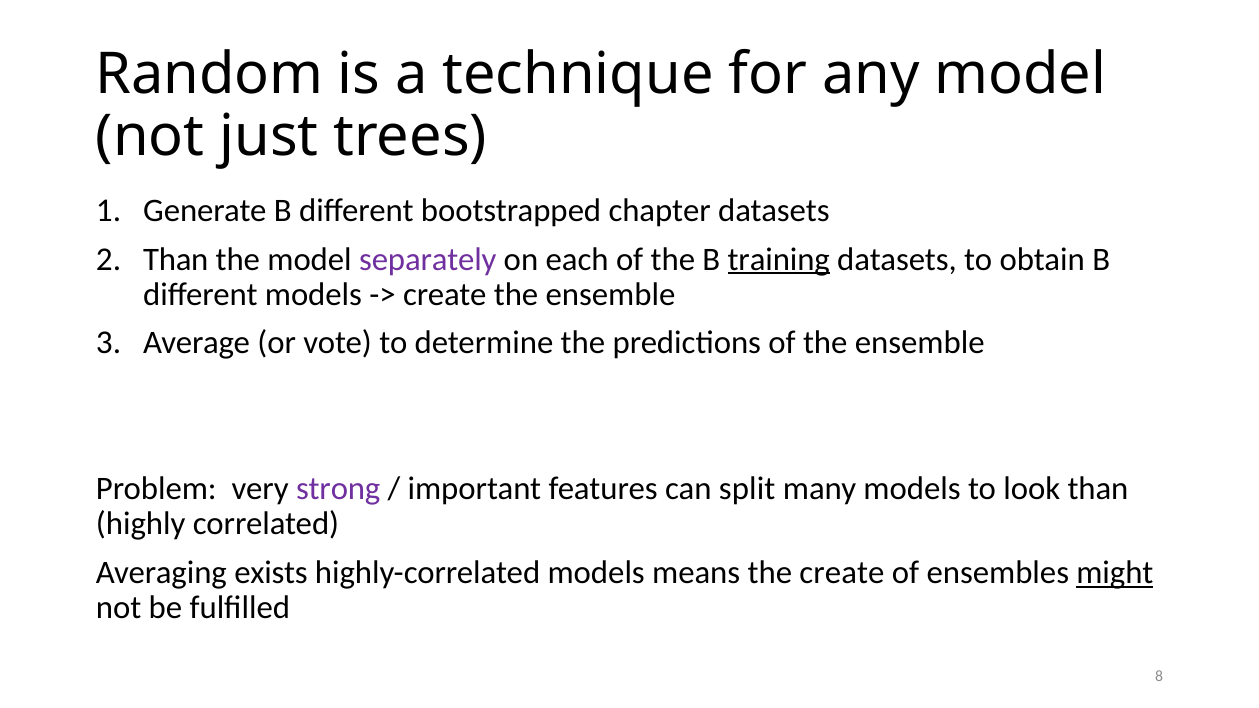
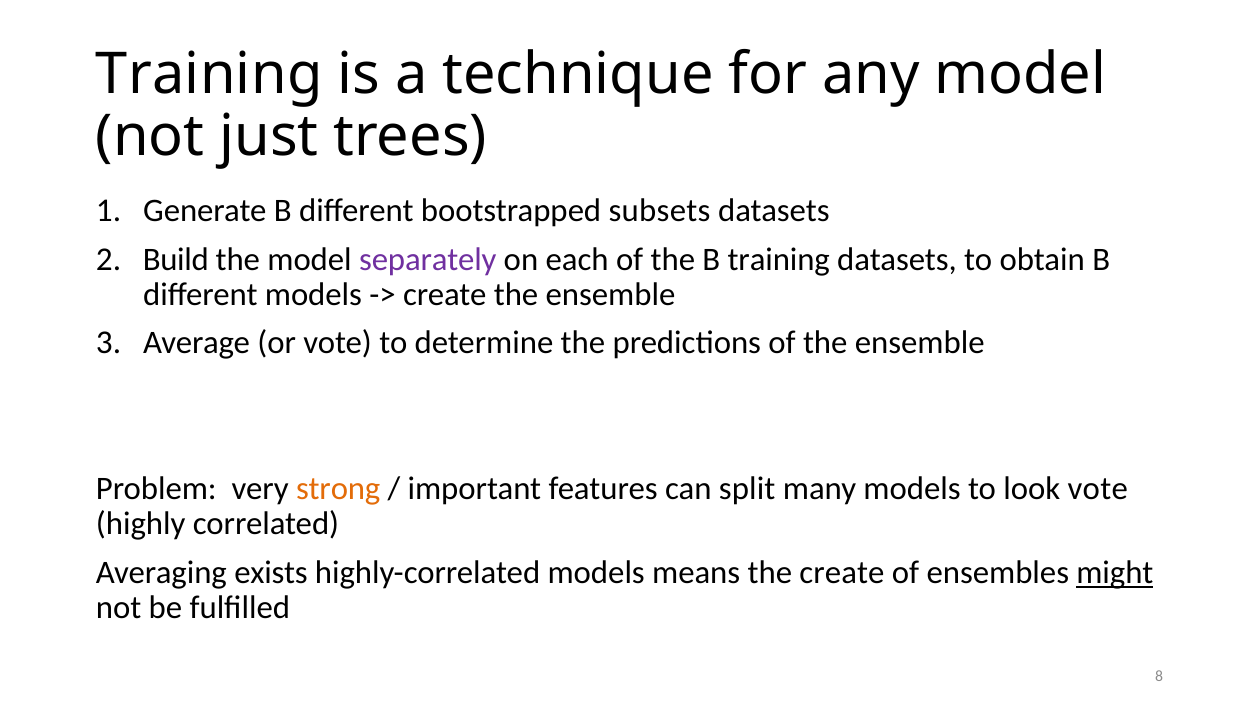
Random at (209, 75): Random -> Training
chapter: chapter -> subsets
Than at (176, 259): Than -> Build
training at (779, 259) underline: present -> none
strong colour: purple -> orange
look than: than -> vote
